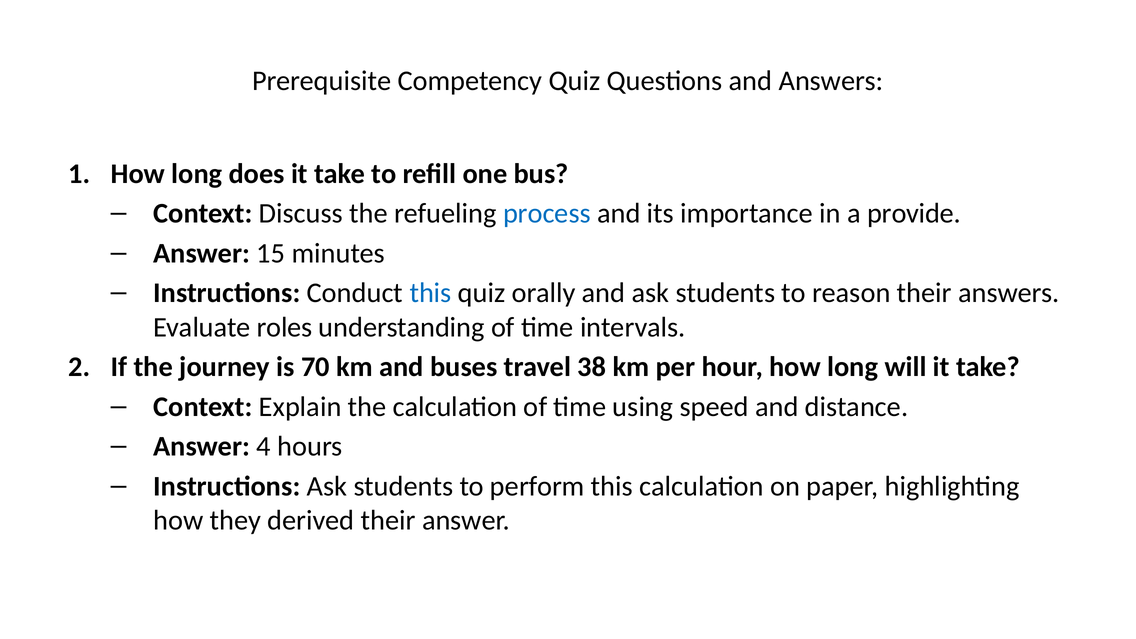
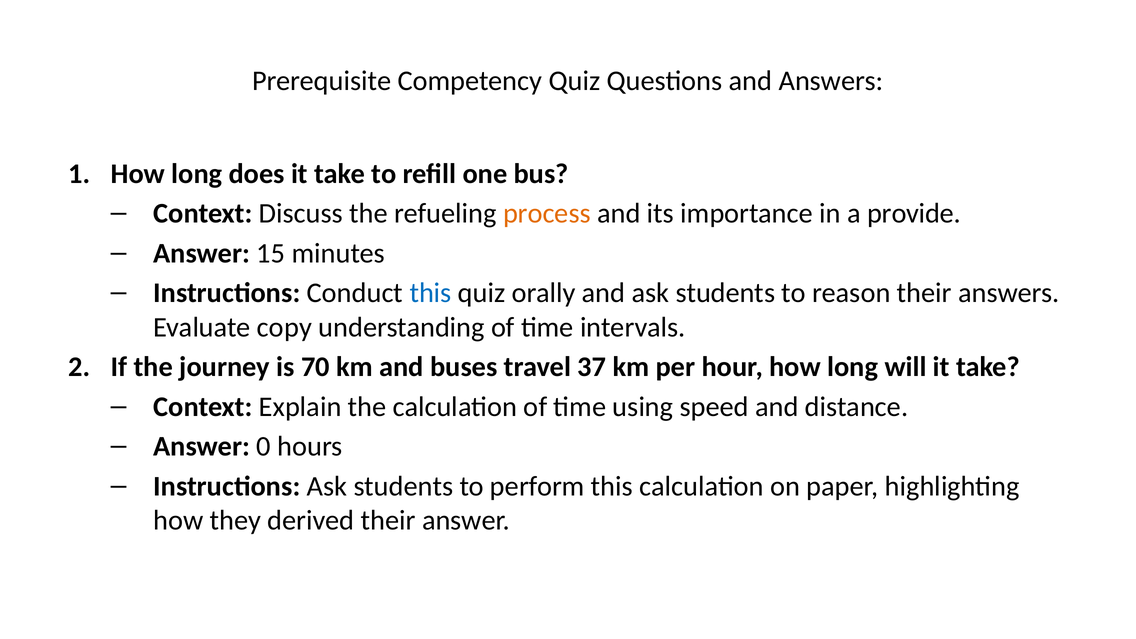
process colour: blue -> orange
roles: roles -> copy
38: 38 -> 37
4: 4 -> 0
